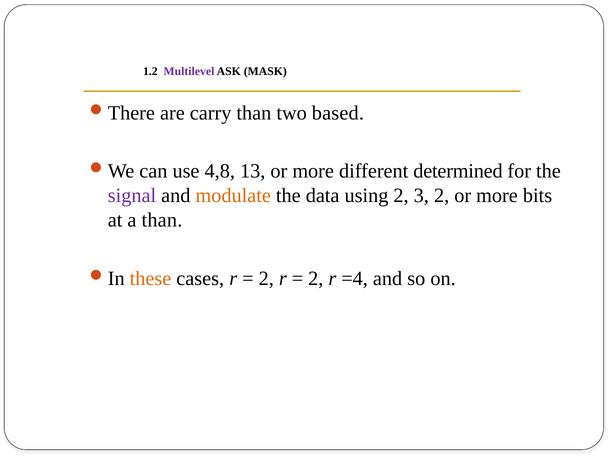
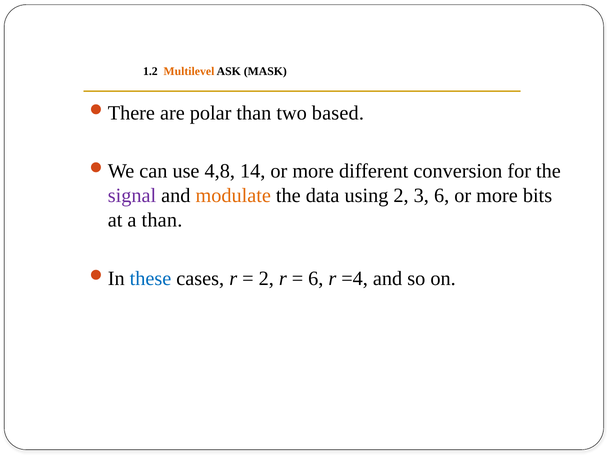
Multilevel colour: purple -> orange
carry: carry -> polar
13: 13 -> 14
determined: determined -> conversion
3 2: 2 -> 6
these colour: orange -> blue
2 at (316, 278): 2 -> 6
